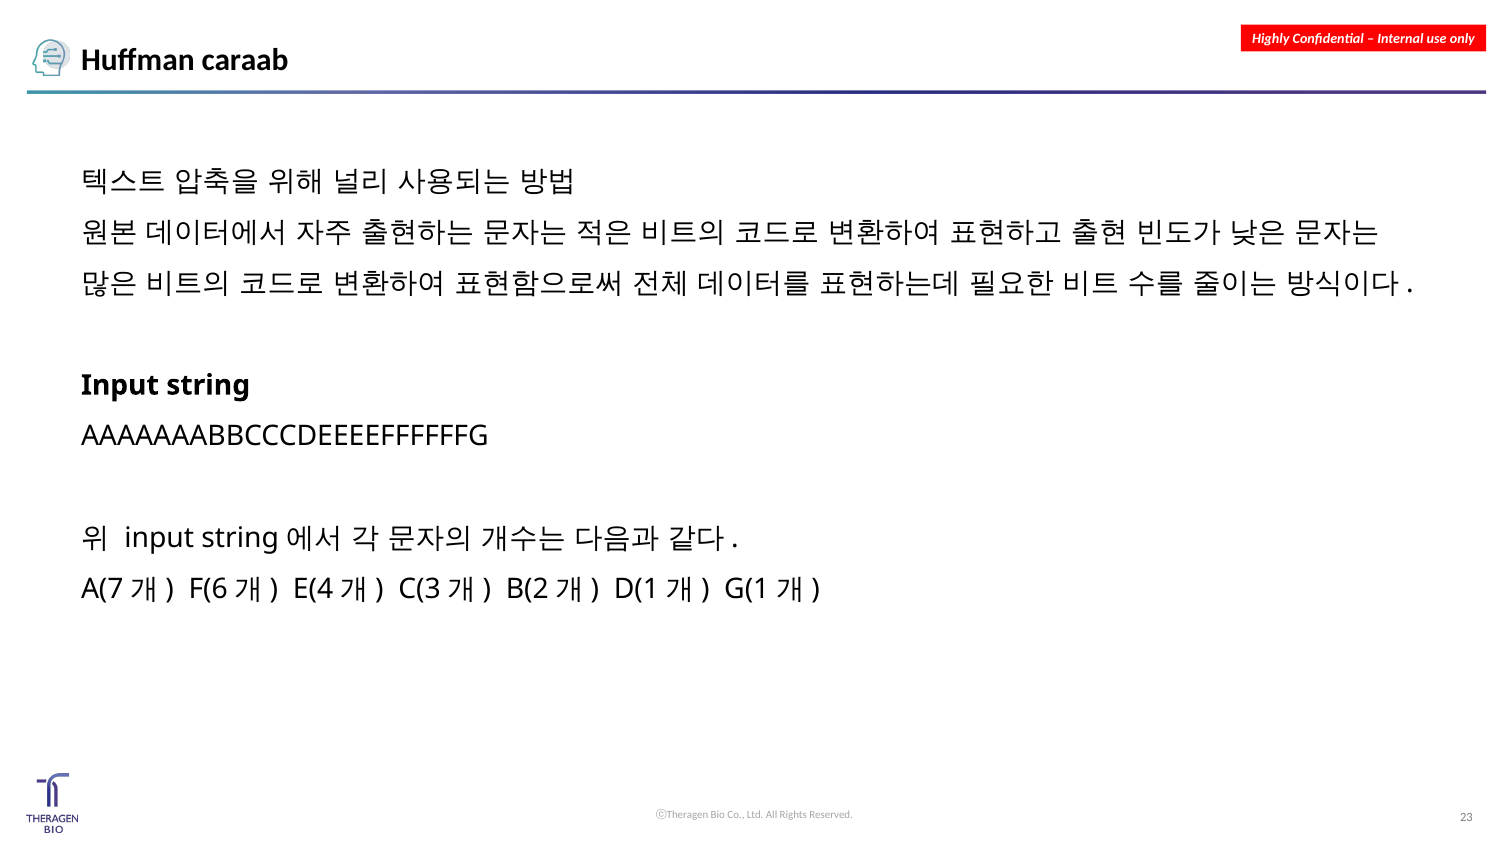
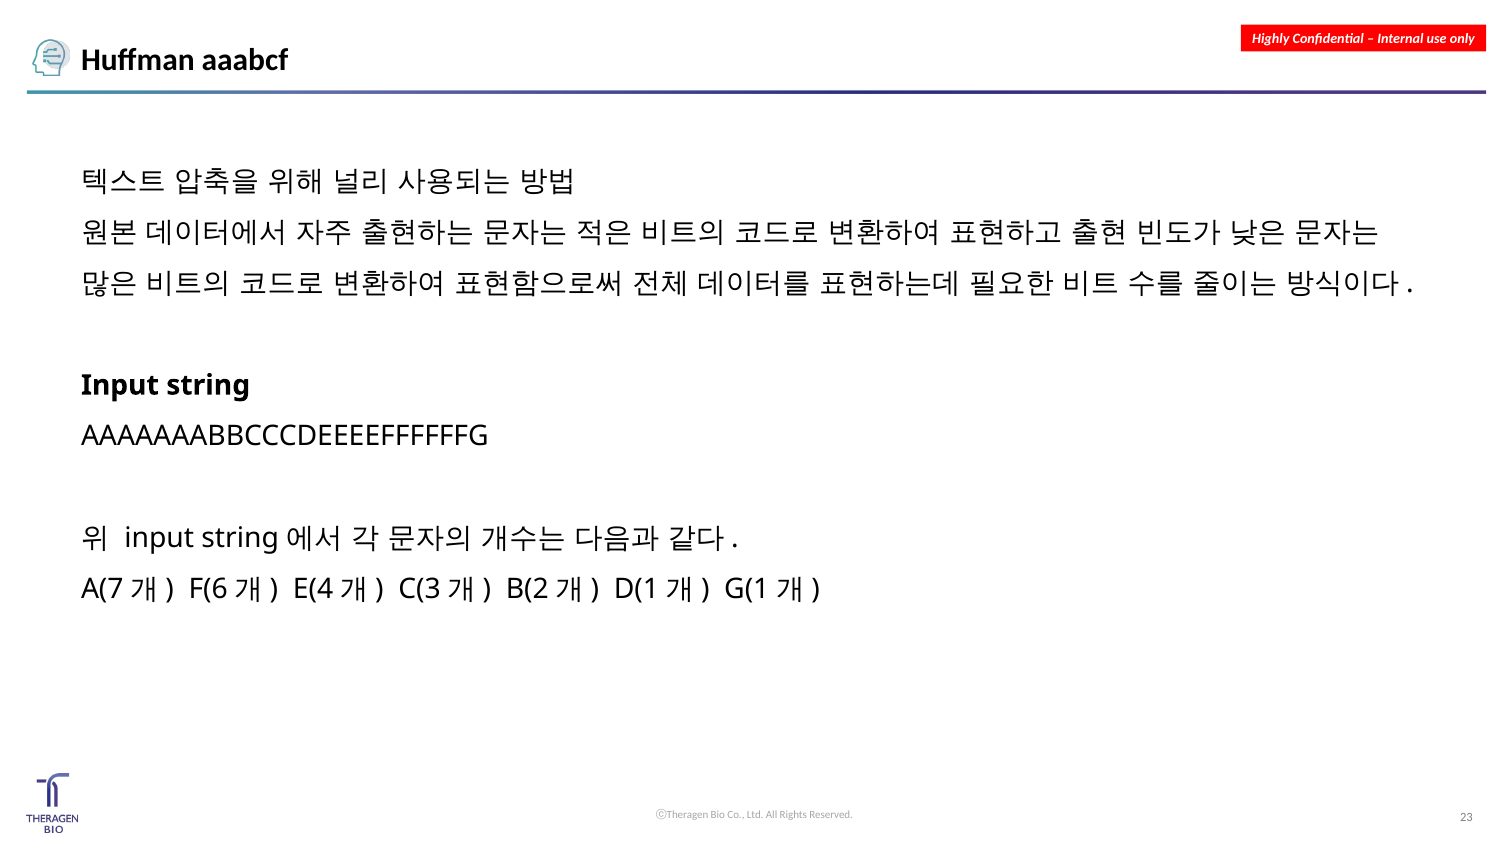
caraab: caraab -> aaabcf
